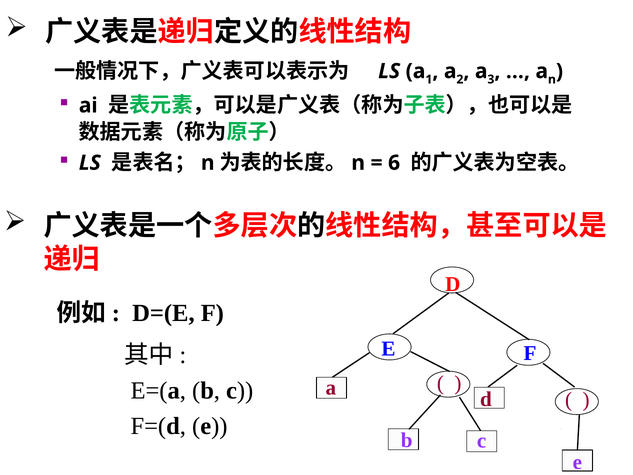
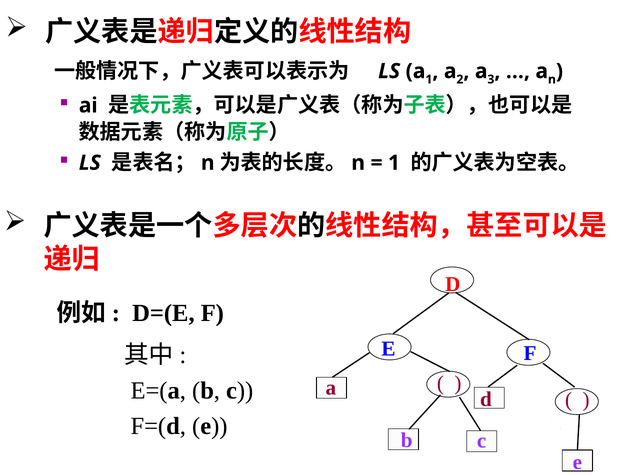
6 at (394, 163): 6 -> 1
